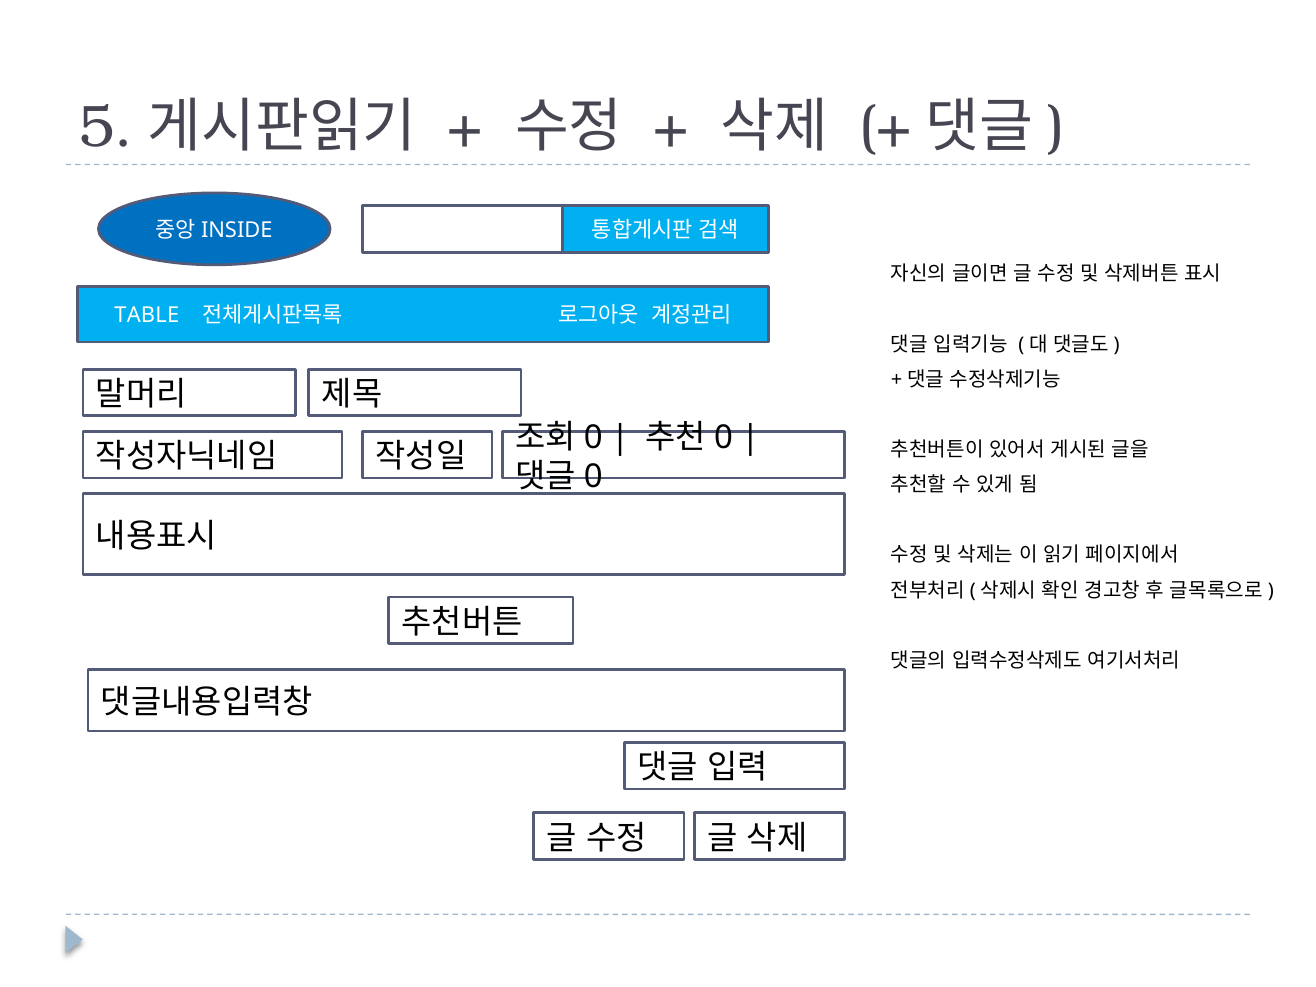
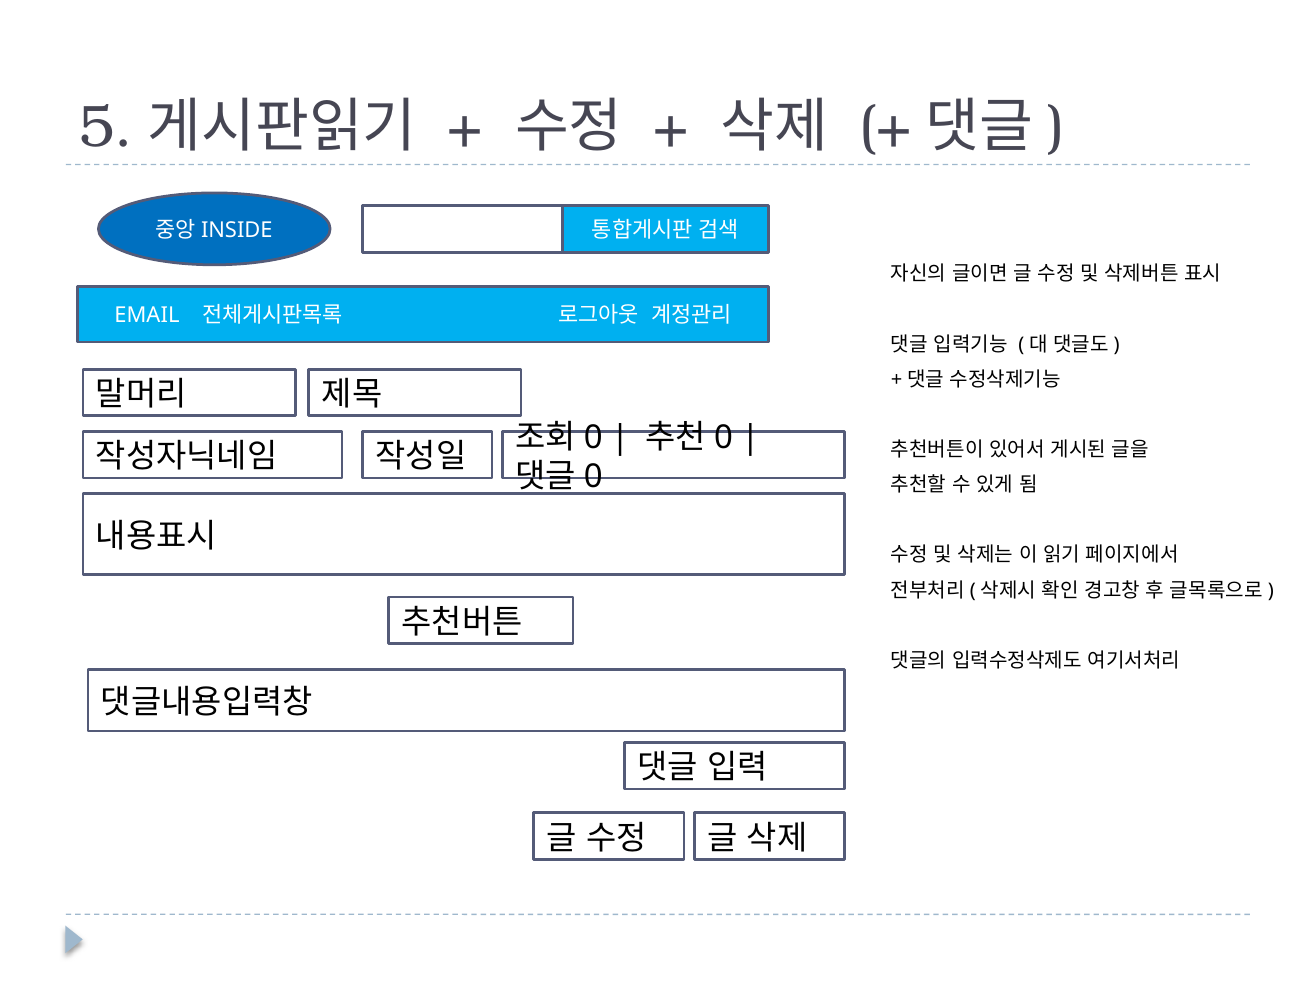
TABLE: TABLE -> EMAIL
